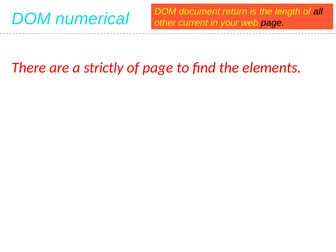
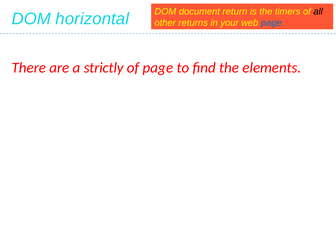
numerical: numerical -> horizontal
length: length -> timers
current: current -> returns
page at (273, 23) colour: black -> blue
